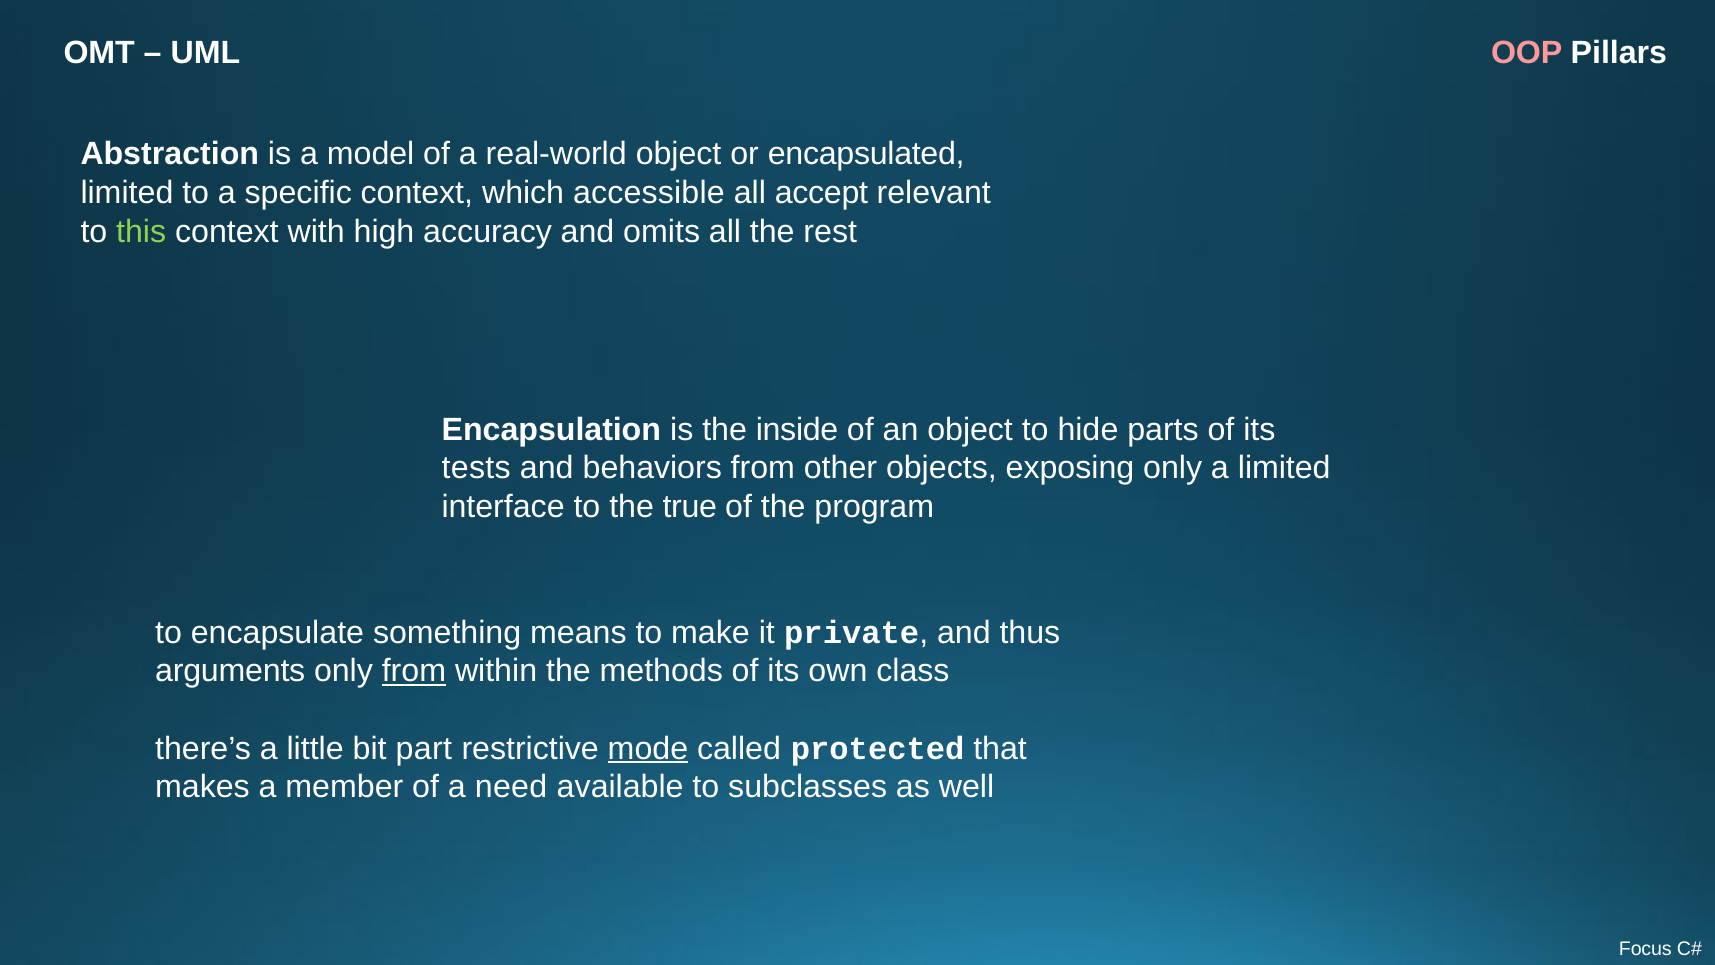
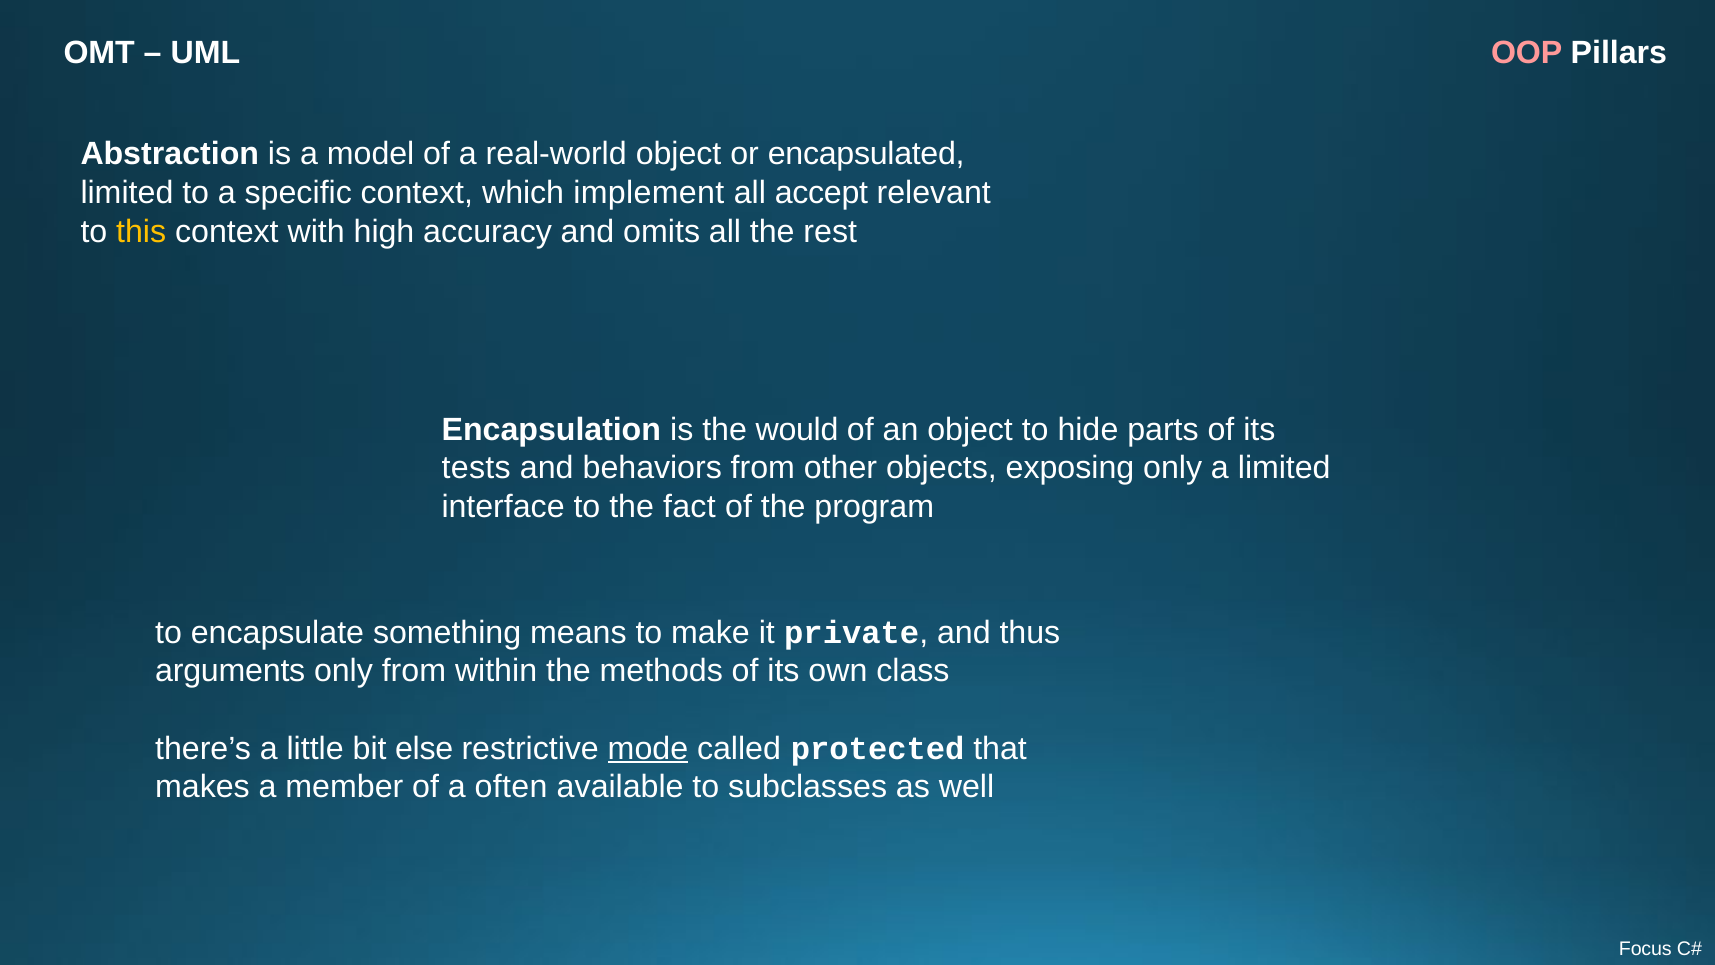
accessible: accessible -> implement
this colour: light green -> yellow
inside: inside -> would
true: true -> fact
from at (414, 671) underline: present -> none
part: part -> else
need: need -> often
